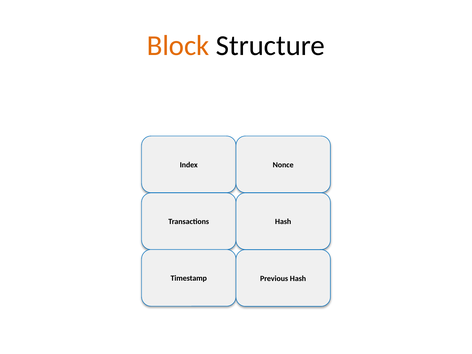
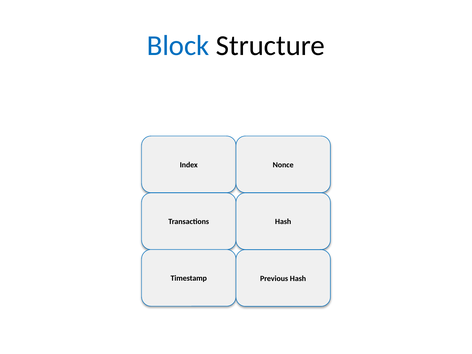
Block colour: orange -> blue
